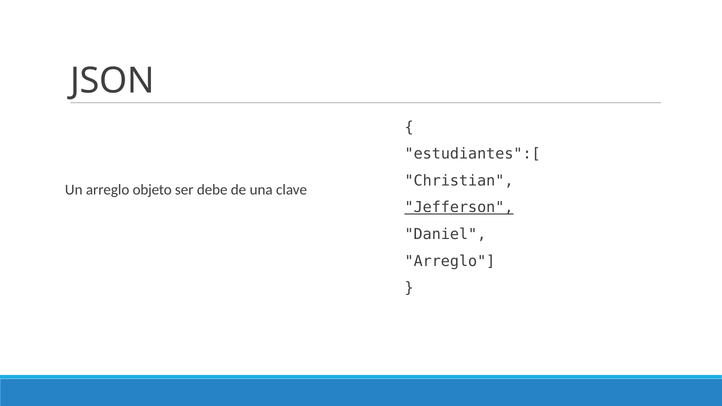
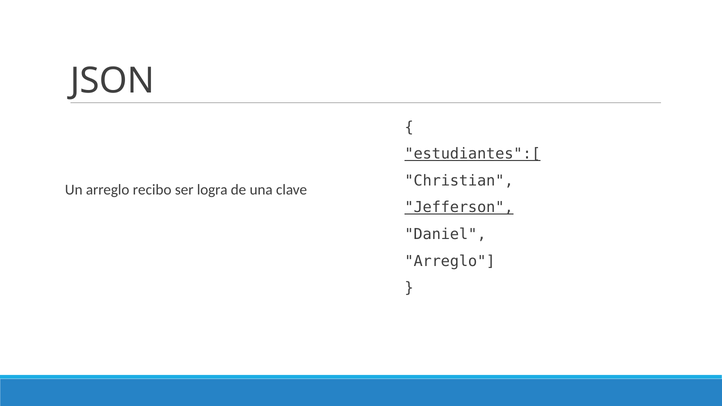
estudiantes":[ underline: none -> present
objeto: objeto -> recibo
debe: debe -> logra
